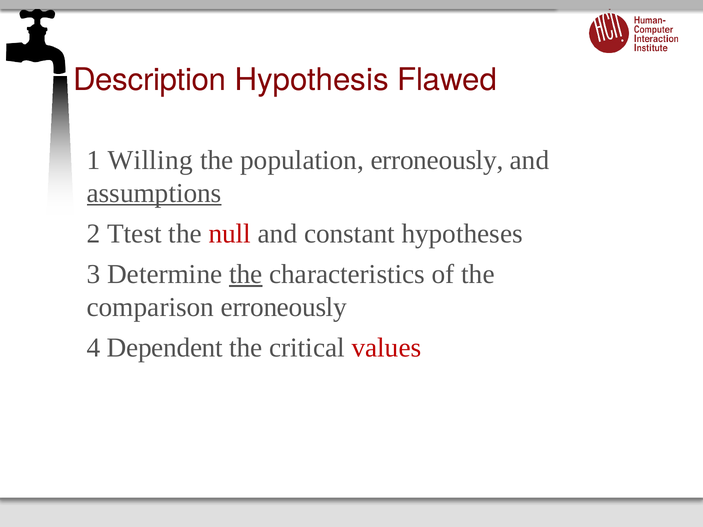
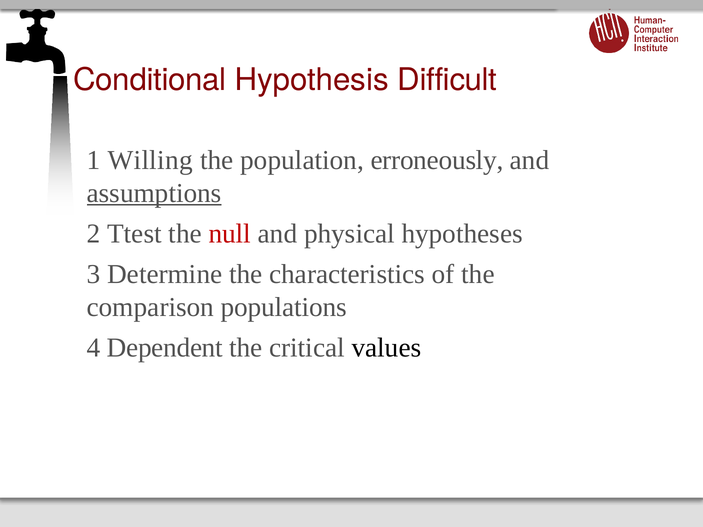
Description: Description -> Conditional
Flawed: Flawed -> Difficult
constant: constant -> physical
the at (246, 274) underline: present -> none
comparison erroneously: erroneously -> populations
values colour: red -> black
